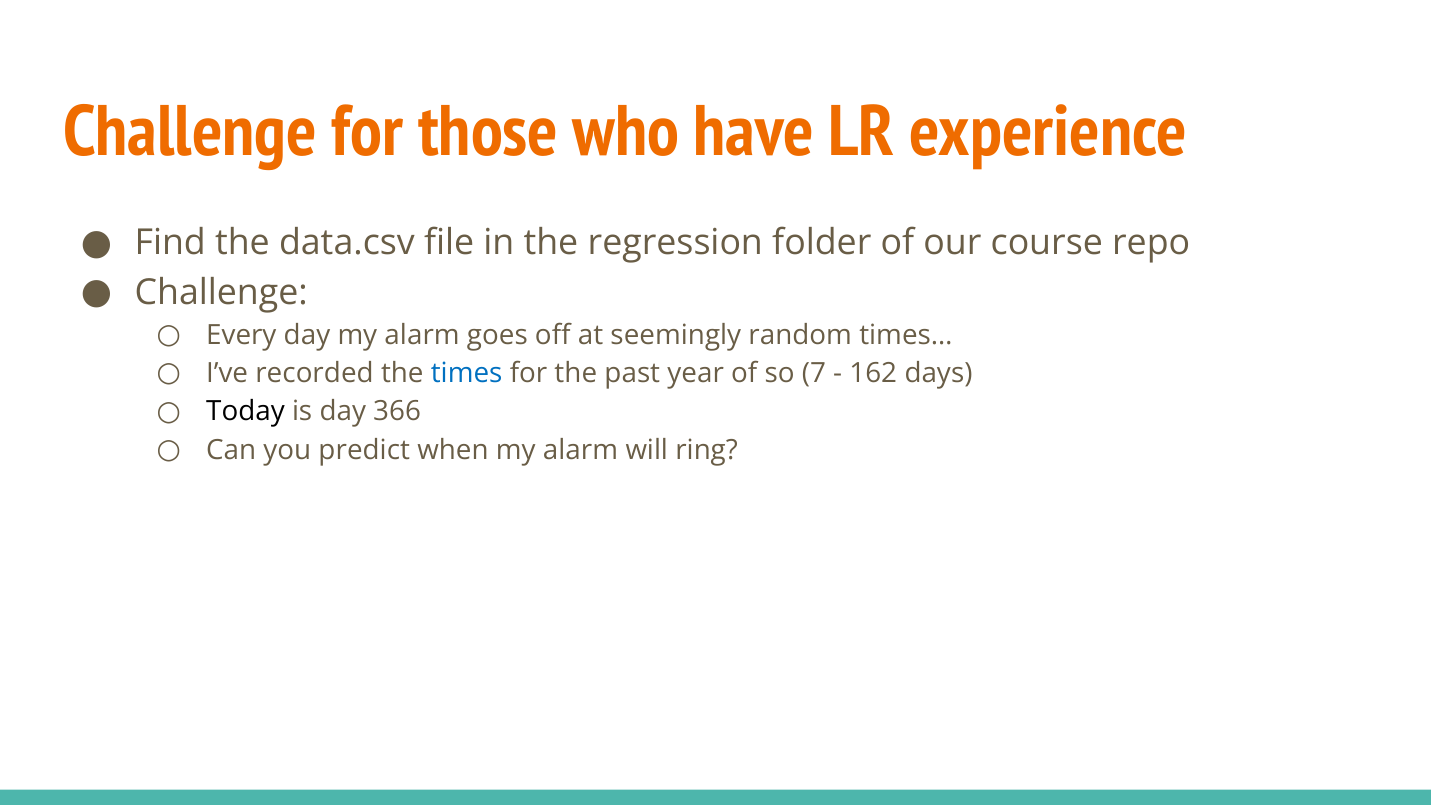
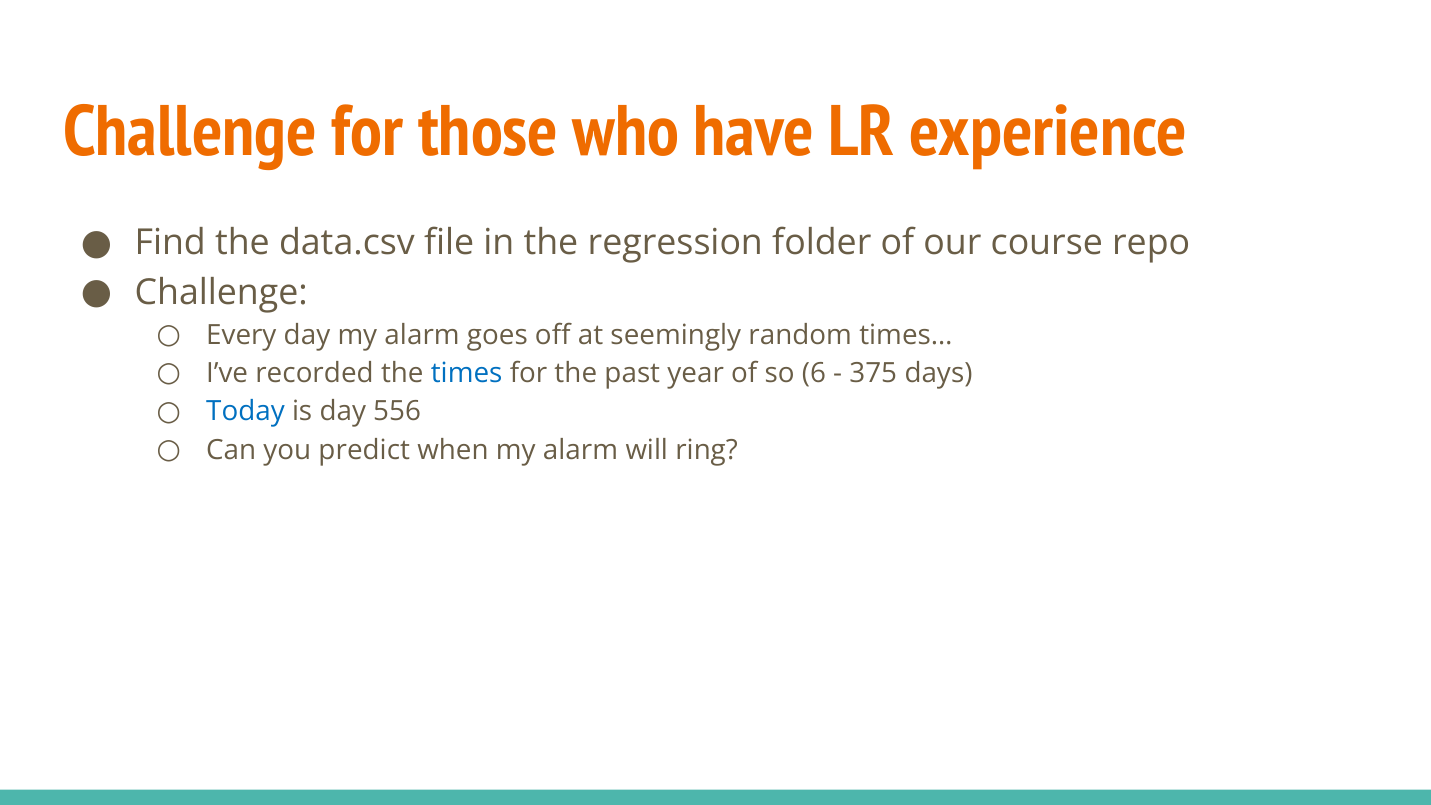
7: 7 -> 6
162: 162 -> 375
Today colour: black -> blue
366: 366 -> 556
